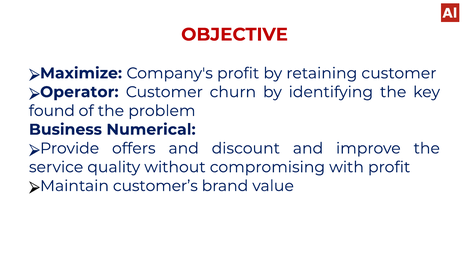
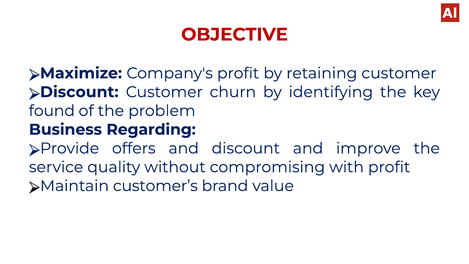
Operator at (79, 92): Operator -> Discount
Numerical: Numerical -> Regarding
